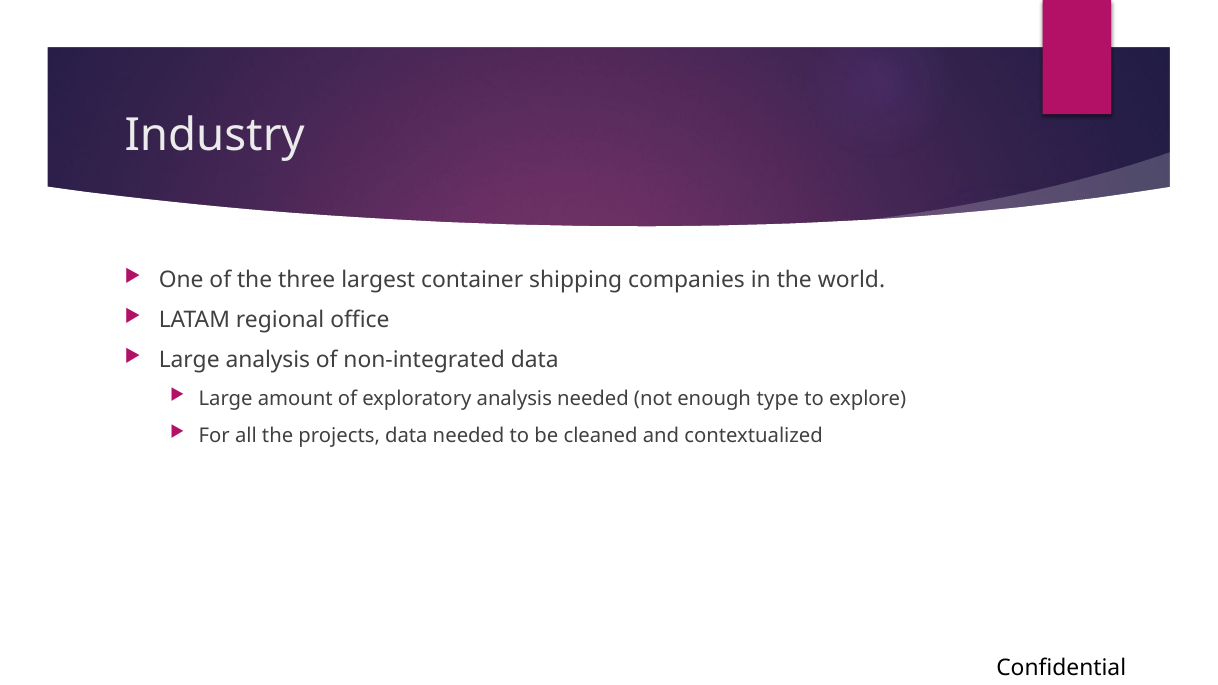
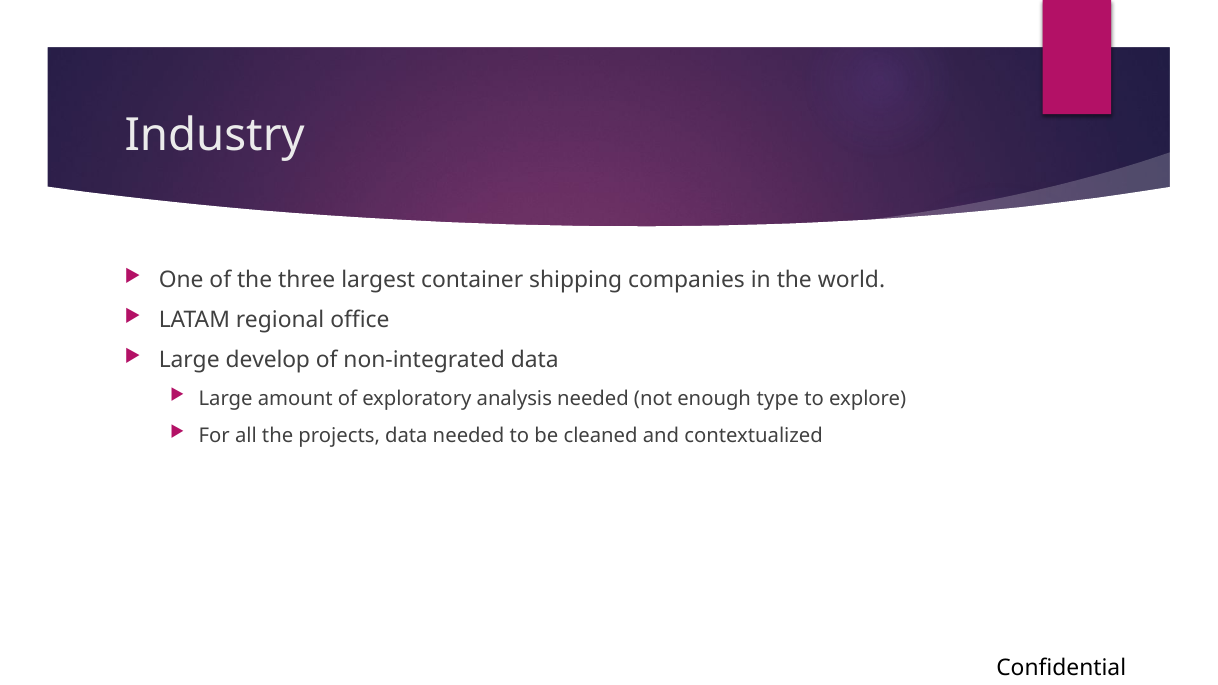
Large analysis: analysis -> develop
